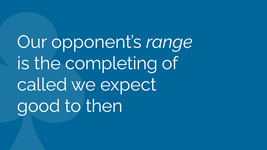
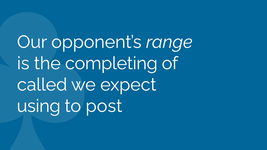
good: good -> using
then: then -> post
